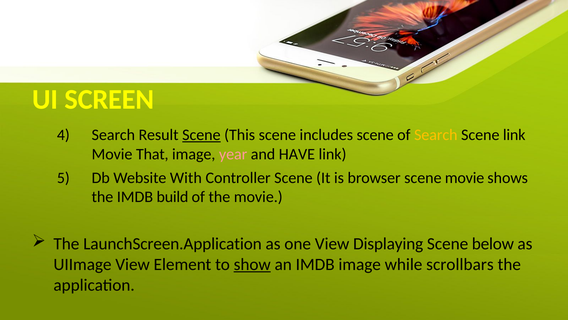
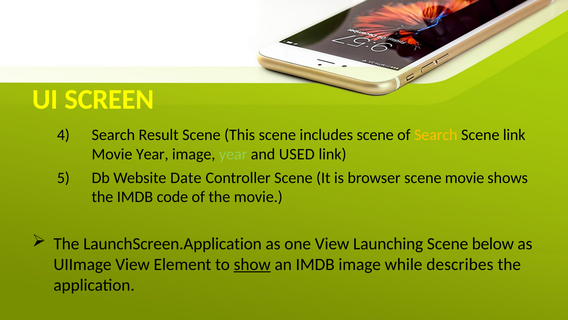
Scene at (201, 135) underline: present -> none
Movie That: That -> Year
year at (233, 154) colour: pink -> light green
HAVE: HAVE -> USED
With: With -> Date
build: build -> code
Displaying: Displaying -> Launching
scrollbars: scrollbars -> describes
